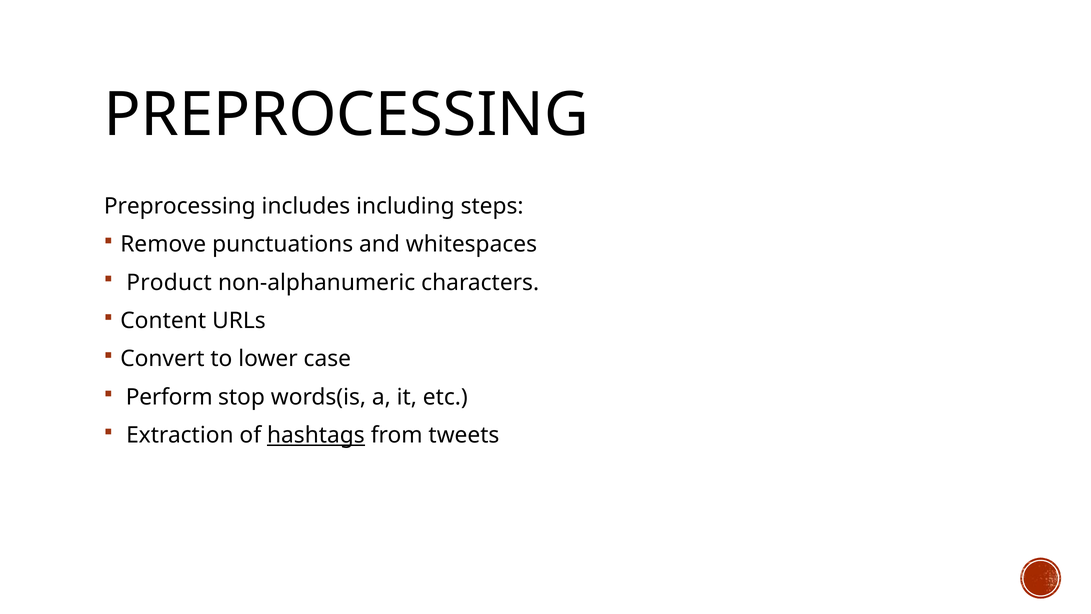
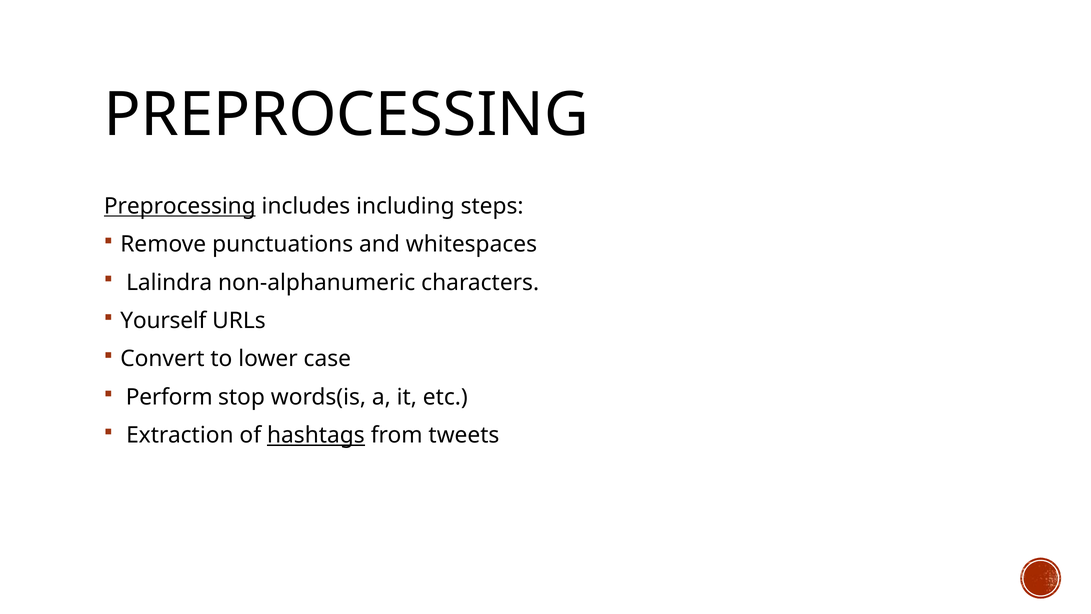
Preprocessing at (180, 206) underline: none -> present
Product: Product -> Lalindra
Content: Content -> Yourself
